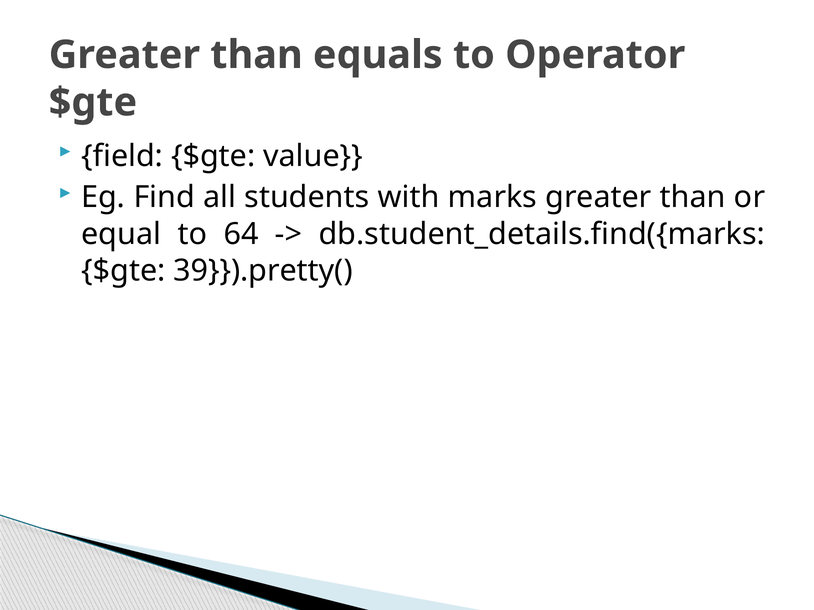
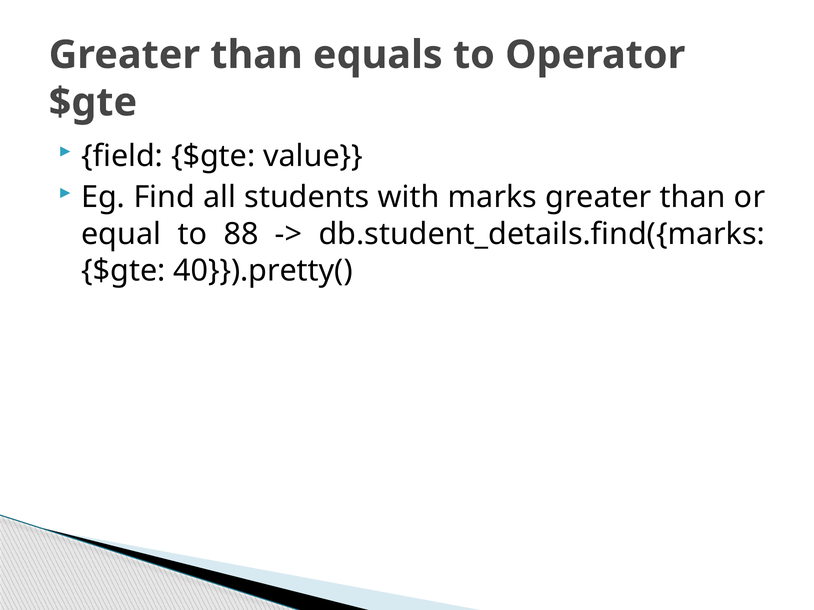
64: 64 -> 88
39}}).pretty(: 39}}).pretty( -> 40}}).pretty(
